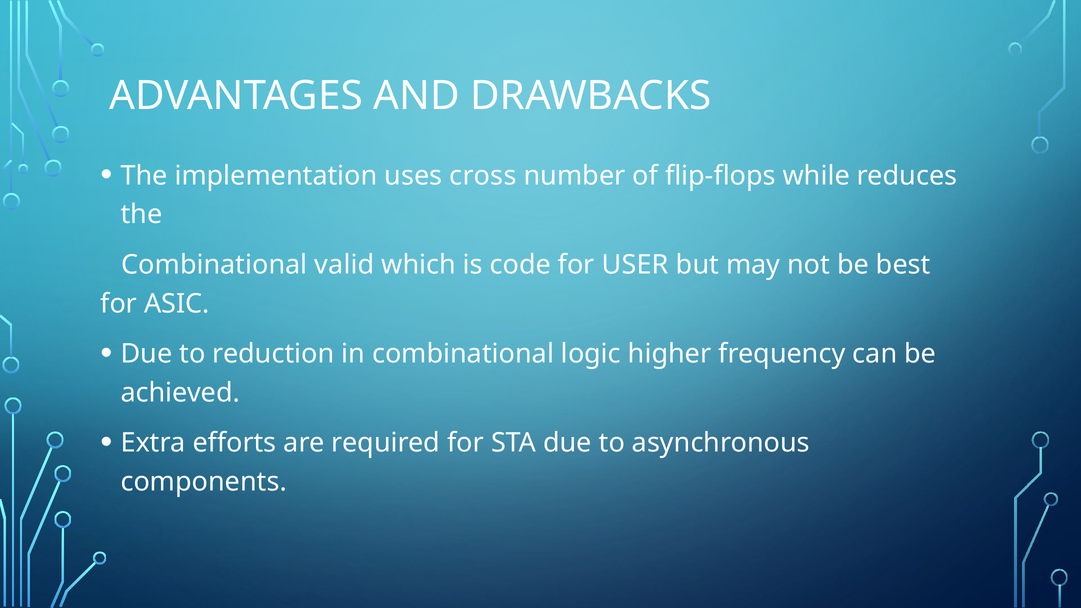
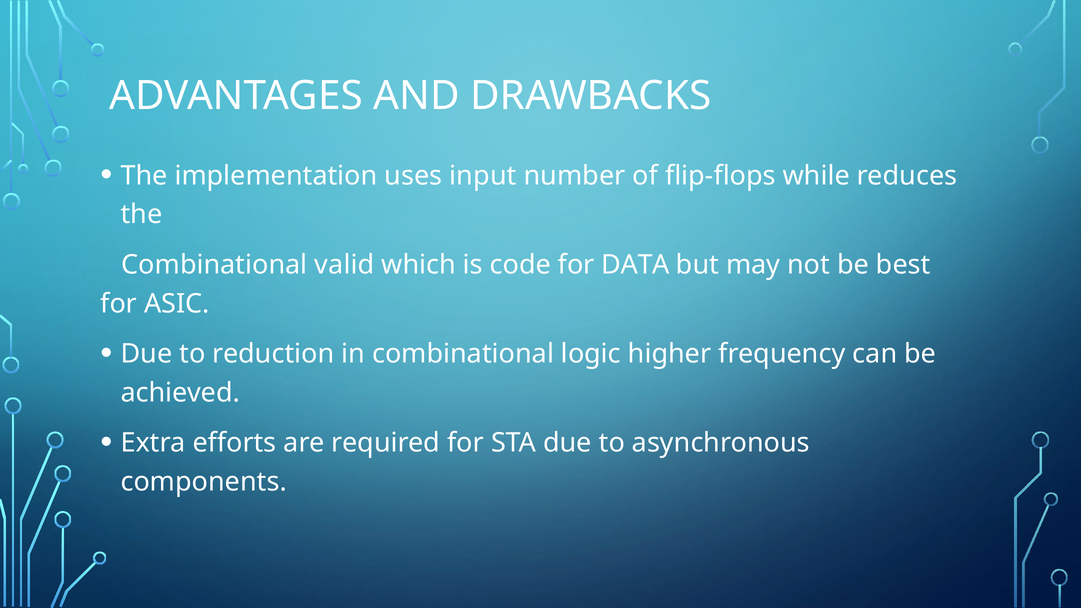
cross: cross -> input
USER: USER -> DATA
